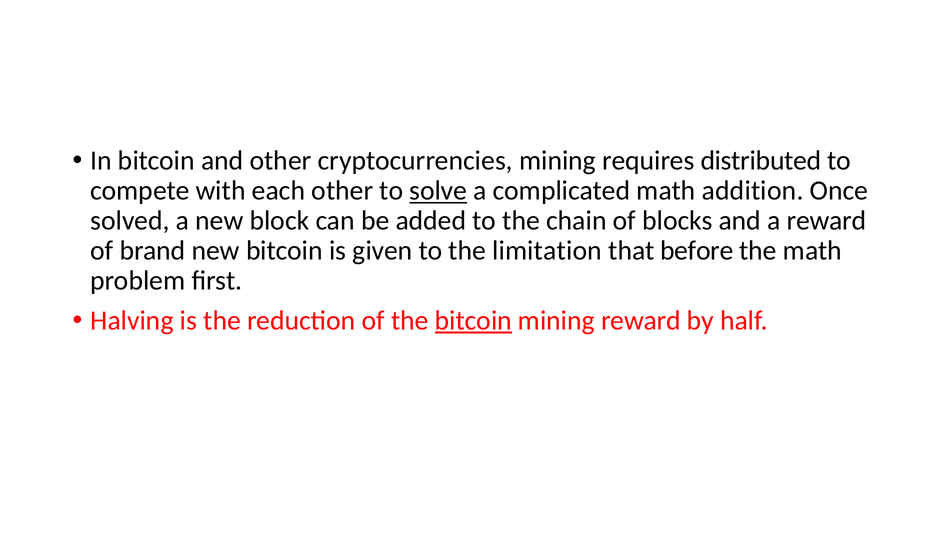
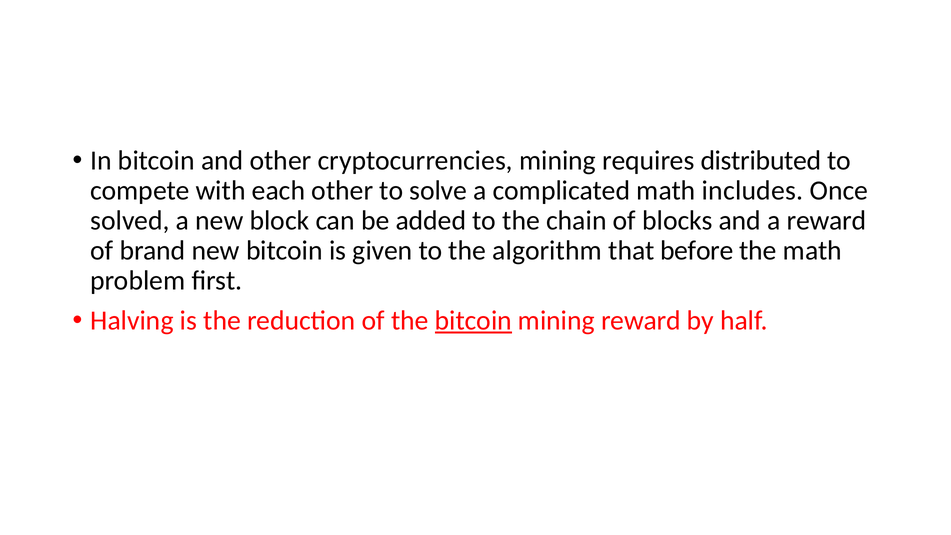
solve underline: present -> none
addition: addition -> includes
limitation: limitation -> algorithm
